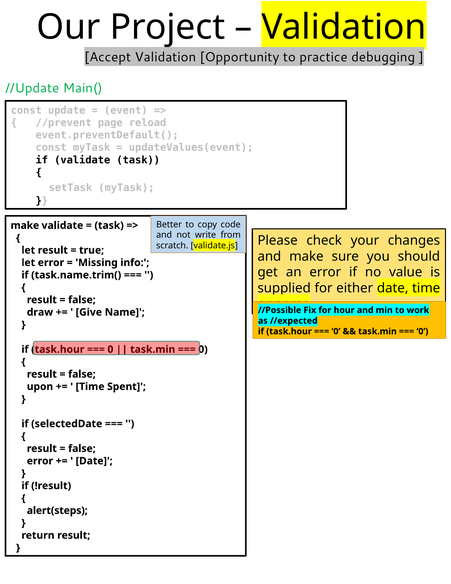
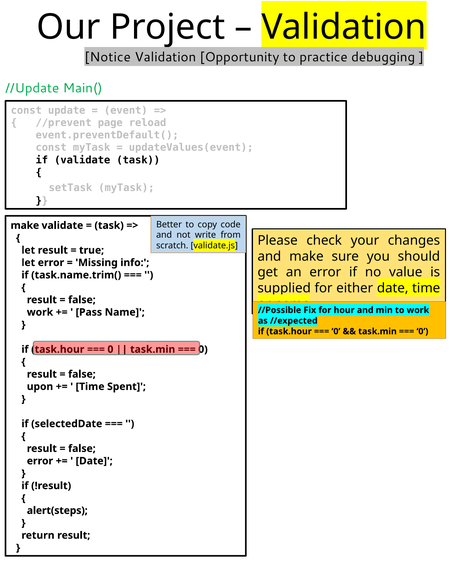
Accept: Accept -> Notice
draw at (40, 312): draw -> work
Give: Give -> Pass
